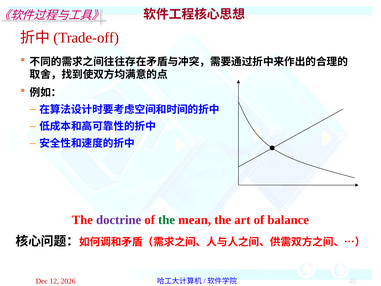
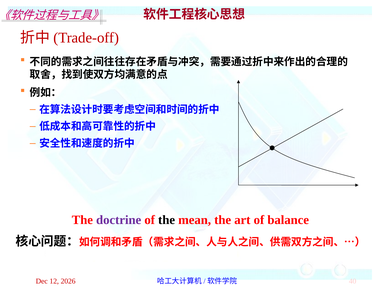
the at (167, 220) colour: green -> black
